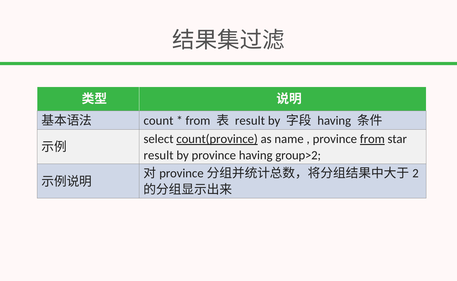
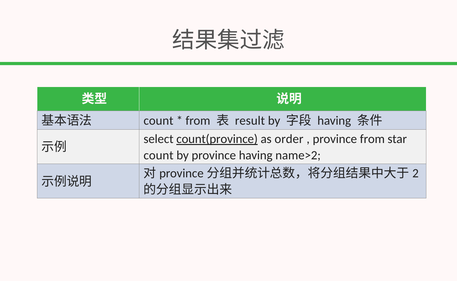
name: name -> order
from at (372, 139) underline: present -> none
result at (159, 155): result -> count
group>2: group>2 -> name>2
